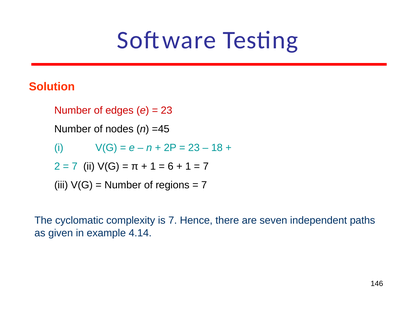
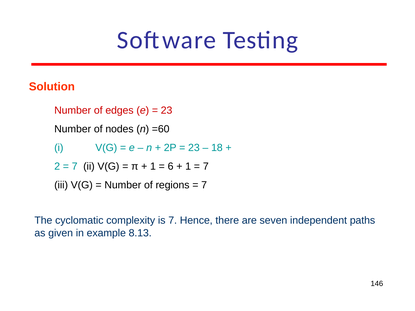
=45: =45 -> =60
4.14: 4.14 -> 8.13
